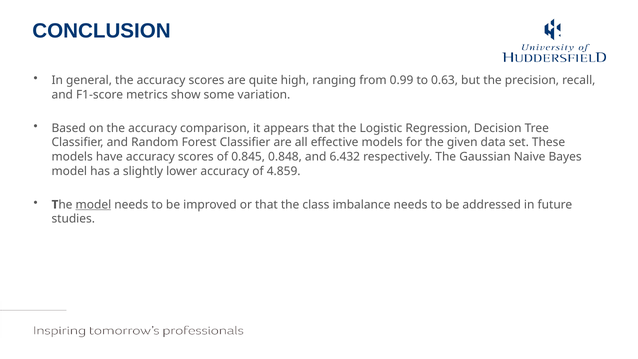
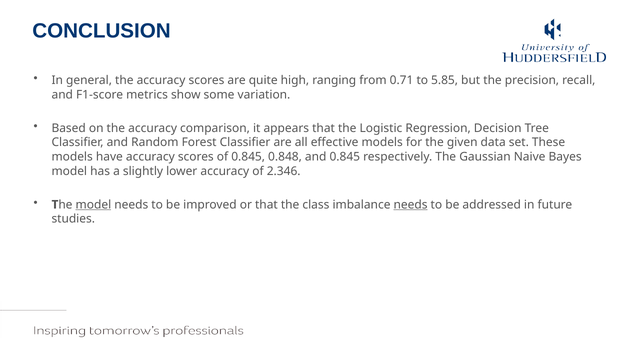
0.99: 0.99 -> 0.71
0.63: 0.63 -> 5.85
and 6.432: 6.432 -> 0.845
4.859: 4.859 -> 2.346
needs at (411, 205) underline: none -> present
